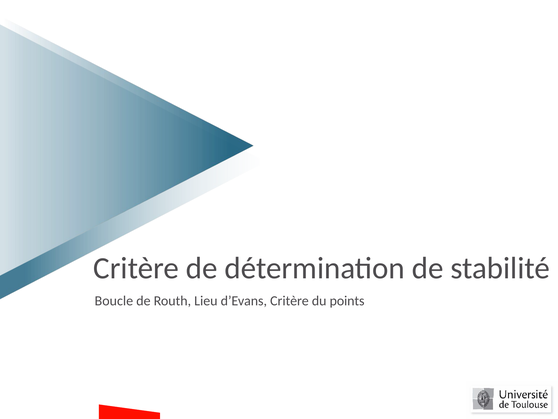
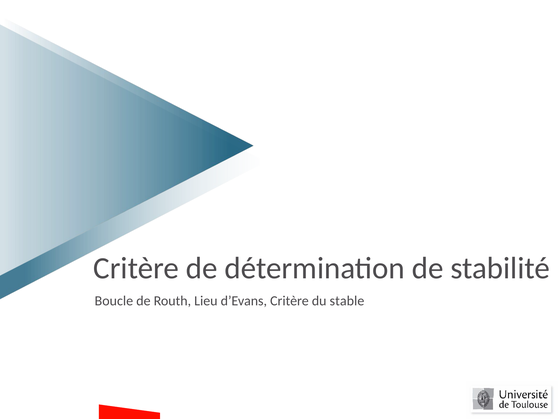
points: points -> stable
